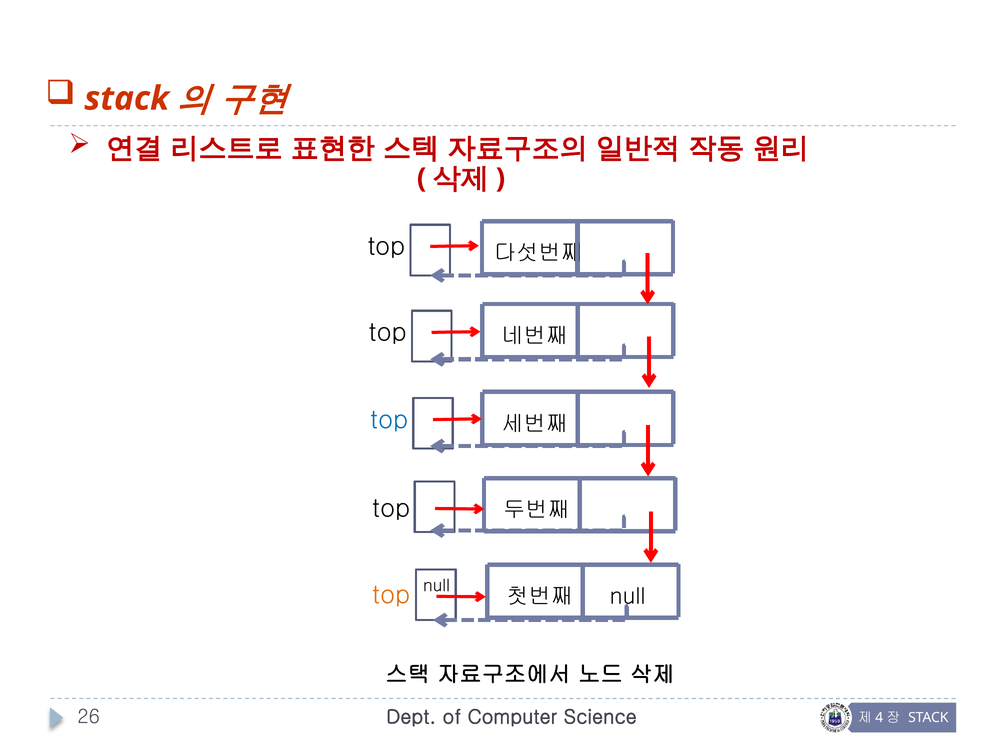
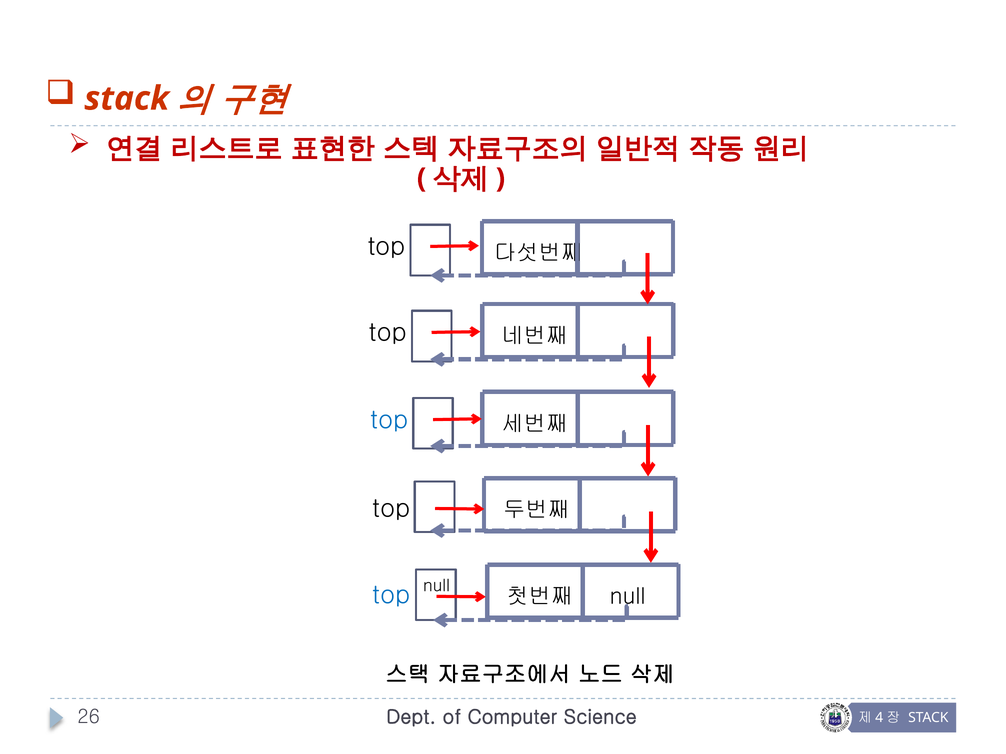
top at (392, 595) colour: orange -> blue
